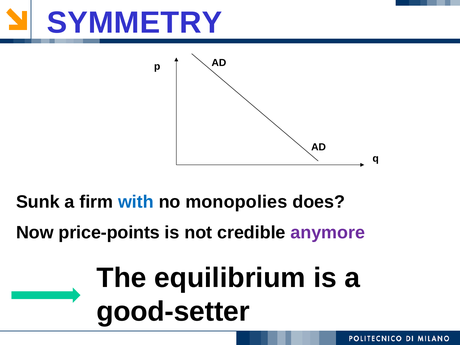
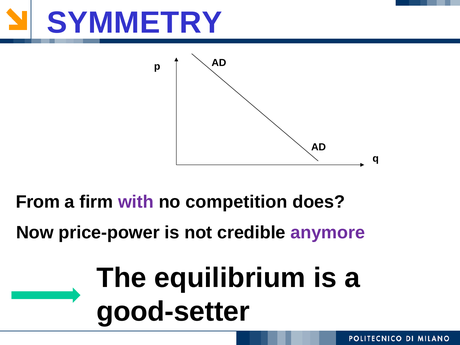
Sunk: Sunk -> From
with colour: blue -> purple
monopolies: monopolies -> competition
price-points: price-points -> price-power
